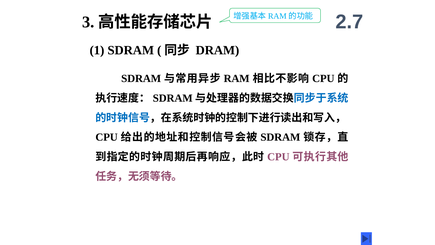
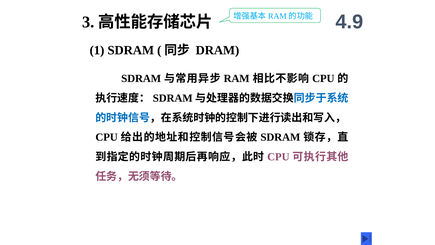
2.7: 2.7 -> 4.9
